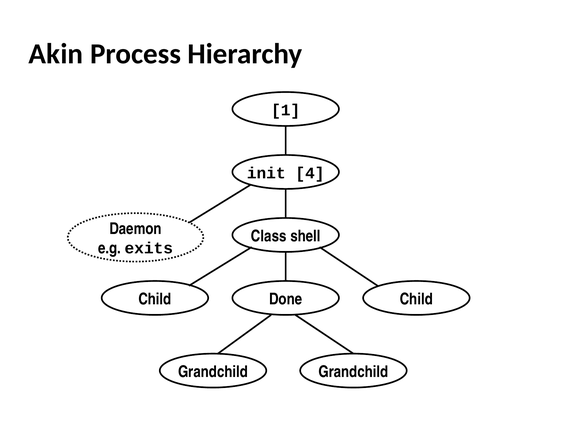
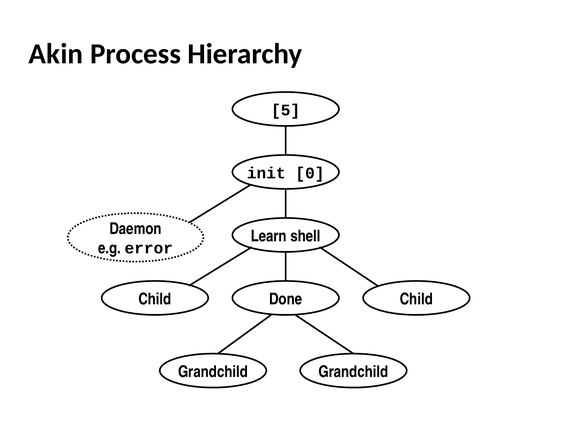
1: 1 -> 5
4: 4 -> 0
Class: Class -> Learn
exits: exits -> error
